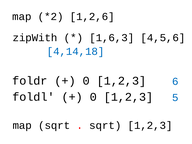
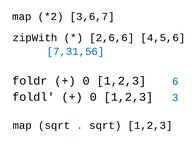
1,2,6: 1,2,6 -> 3,6,7
1,6,3: 1,6,3 -> 2,6,6
4,14,18: 4,14,18 -> 7,31,56
5: 5 -> 3
